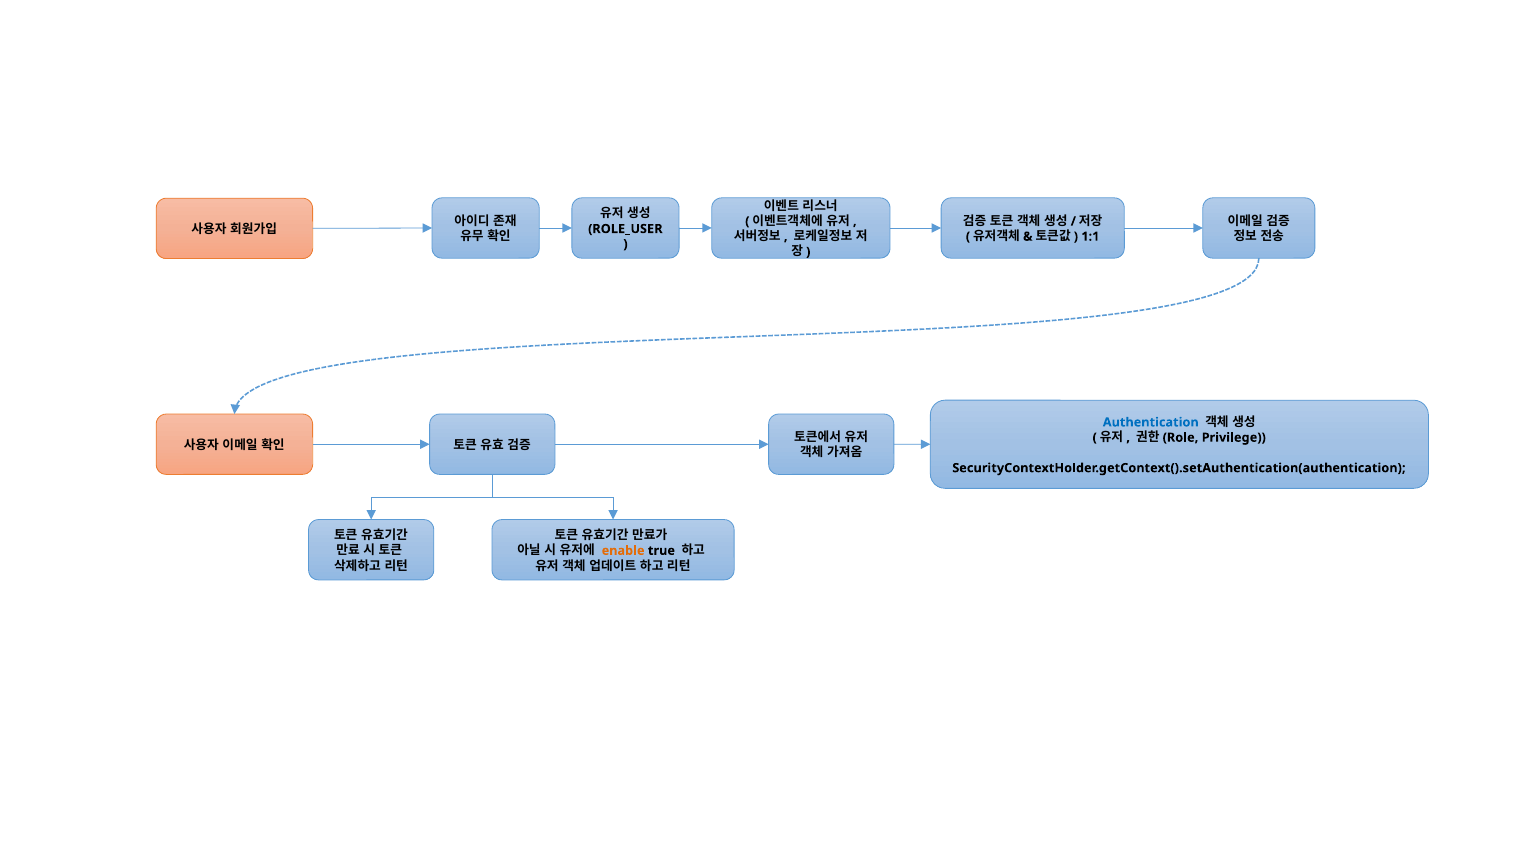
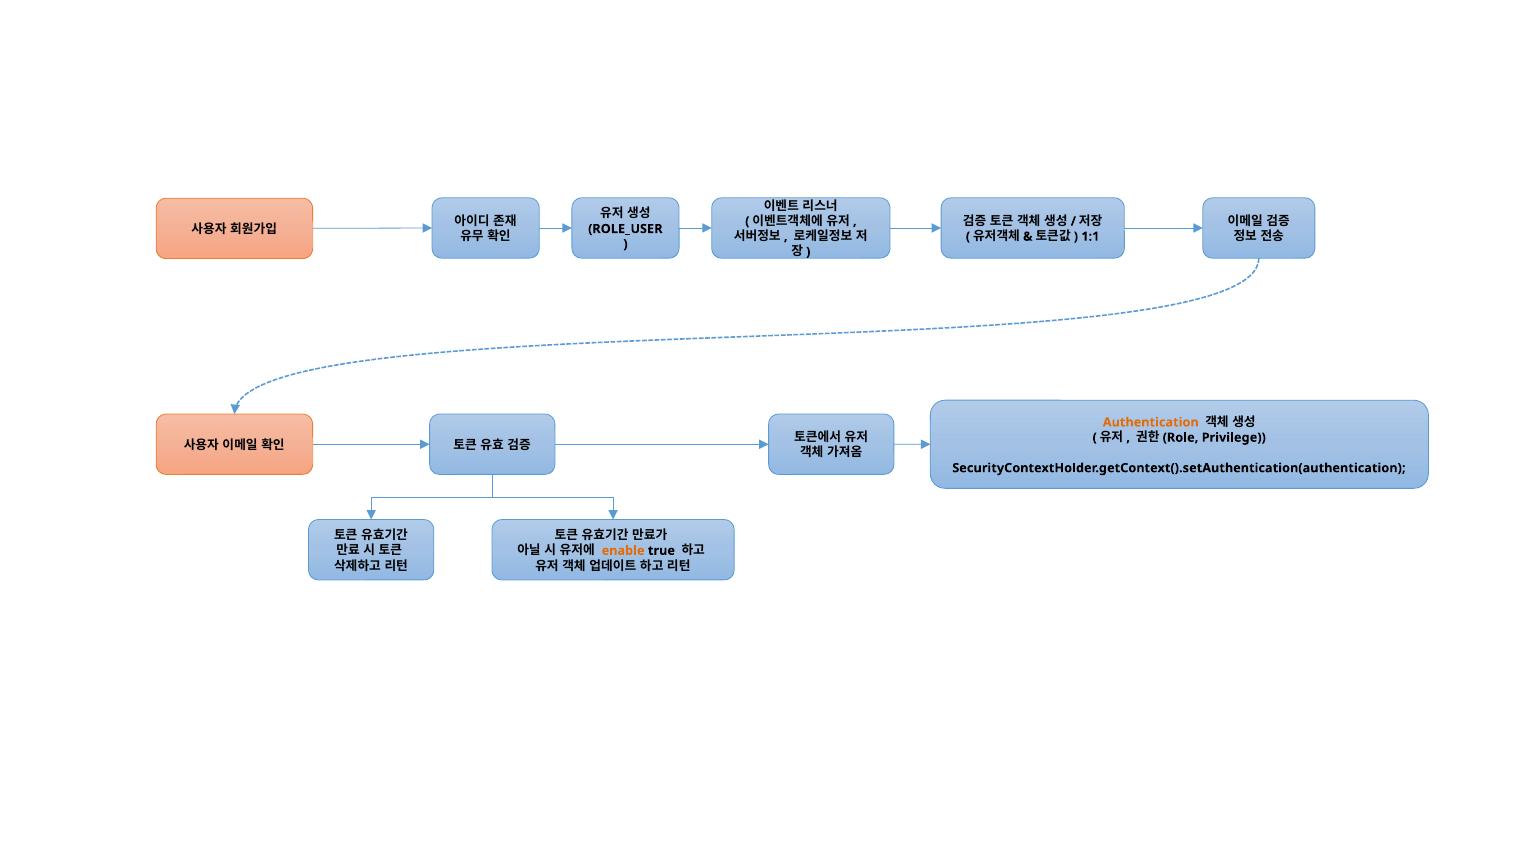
Authentication colour: blue -> orange
